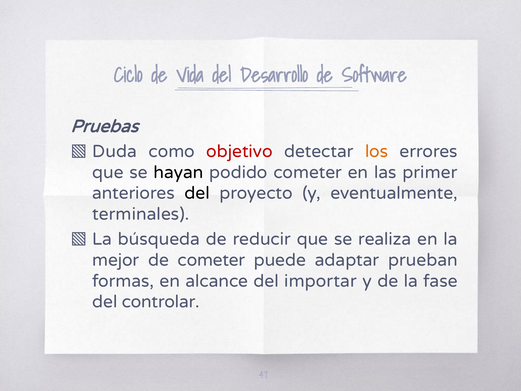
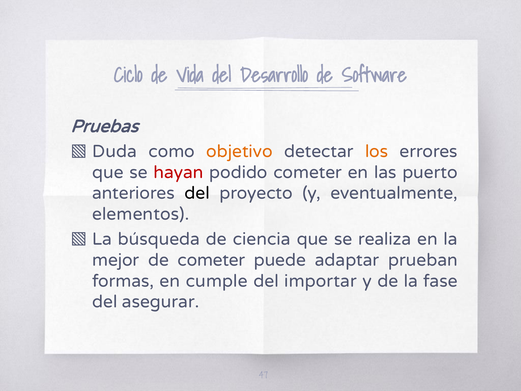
objetivo colour: red -> orange
hayan colour: black -> red
primer: primer -> puerto
terminales: terminales -> elementos
reducir: reducir -> ciencia
alcance: alcance -> cumple
controlar: controlar -> asegurar
